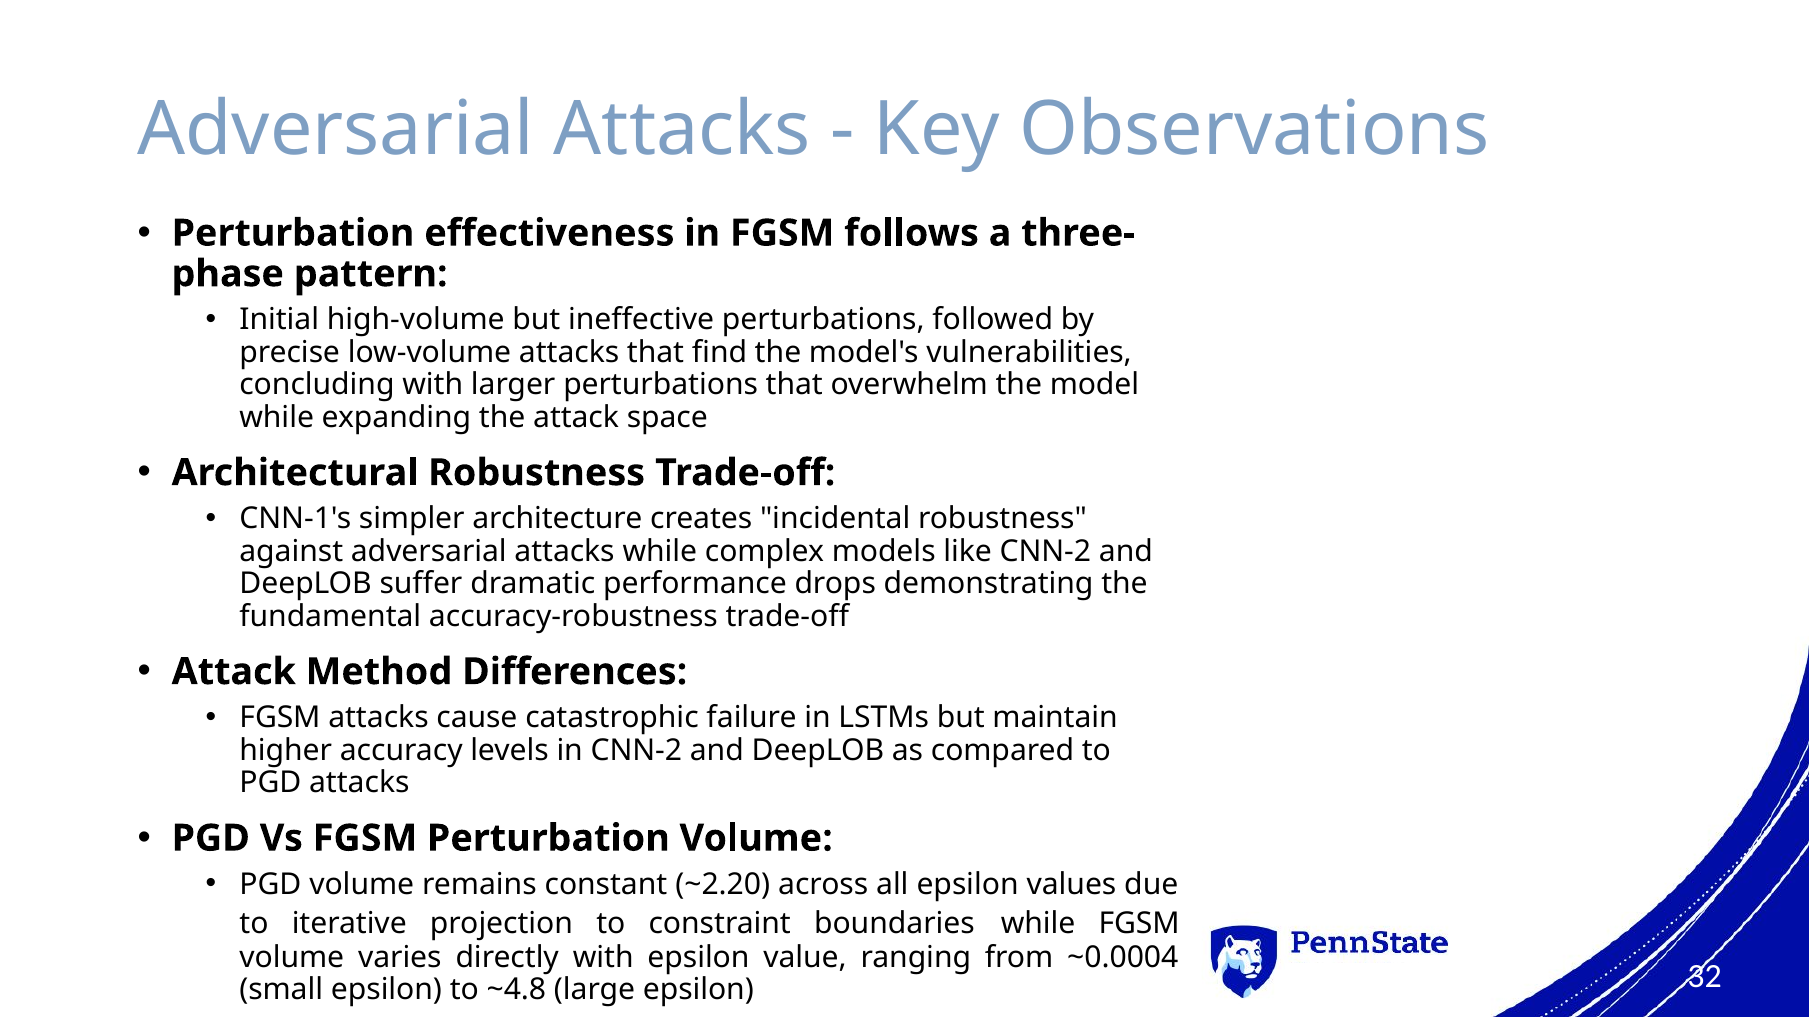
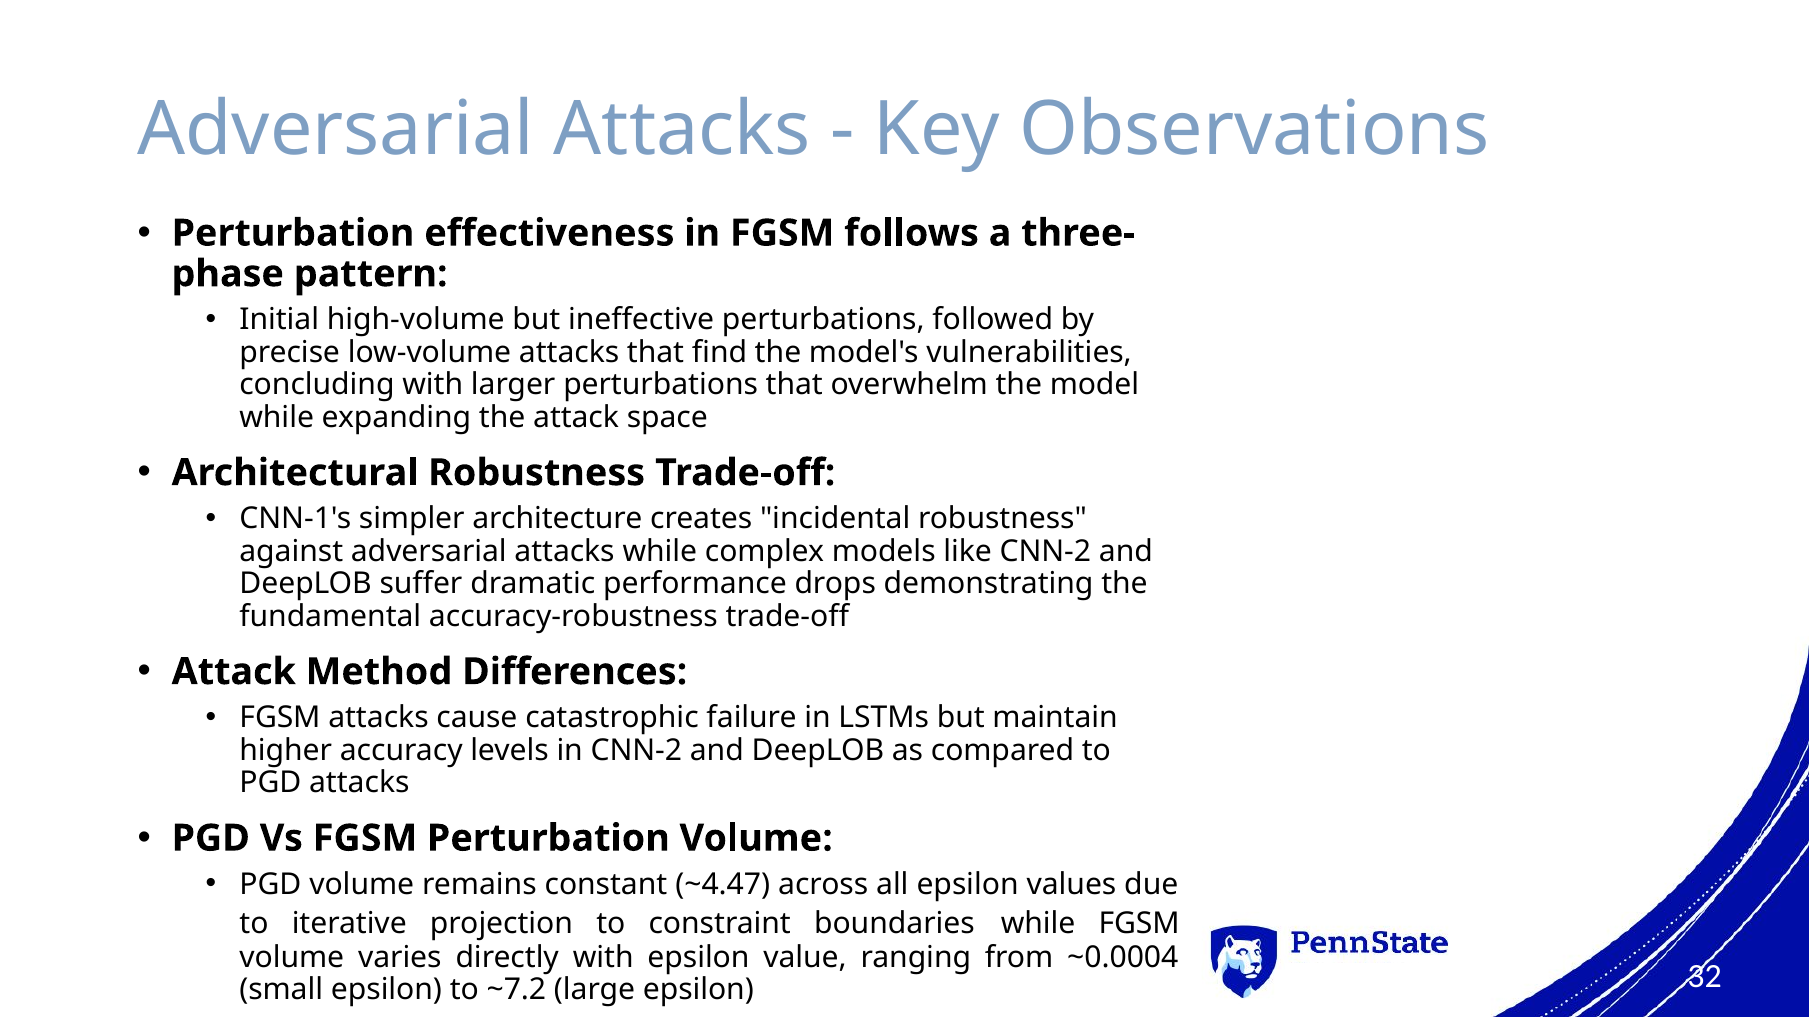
~2.20: ~2.20 -> ~4.47
~4.8: ~4.8 -> ~7.2
